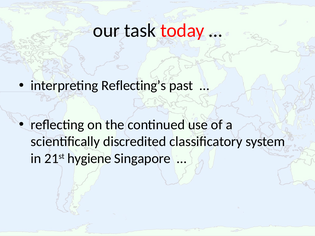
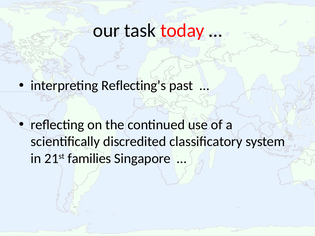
hygiene: hygiene -> families
